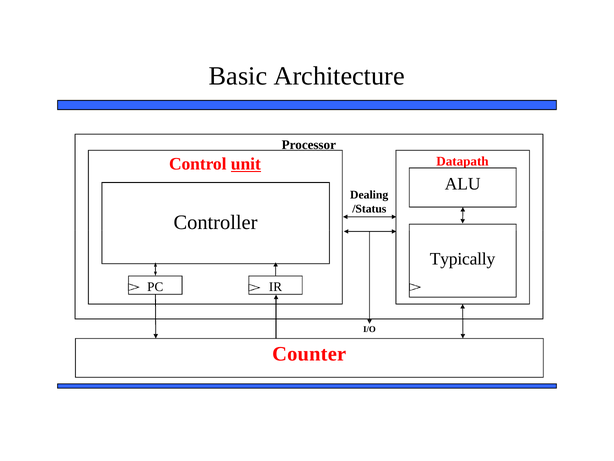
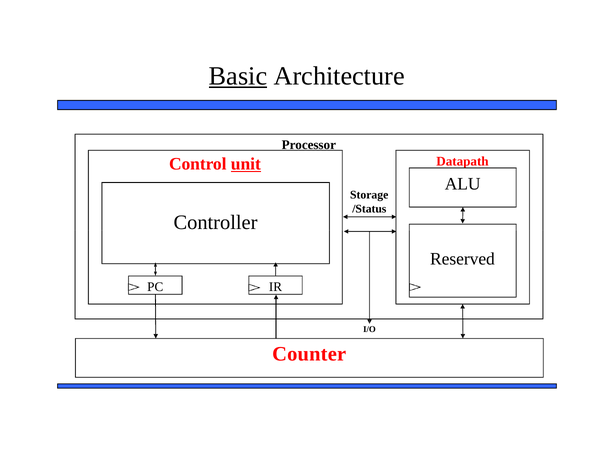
Basic underline: none -> present
Dealing: Dealing -> Storage
Typically: Typically -> Reserved
